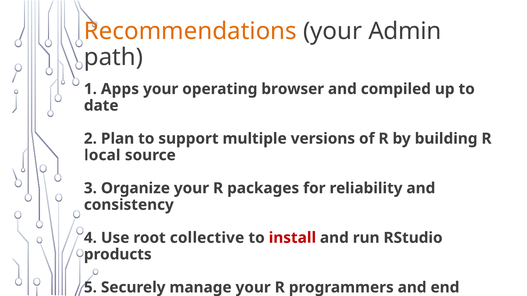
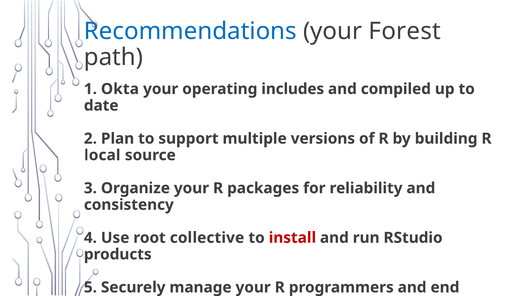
Recommendations colour: orange -> blue
Admin: Admin -> Forest
Apps: Apps -> Okta
browser: browser -> includes
